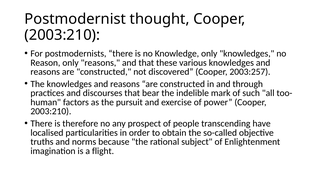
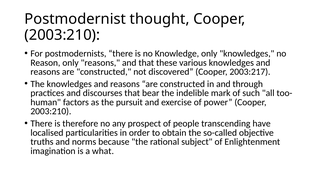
2003:257: 2003:257 -> 2003:217
flight: flight -> what
